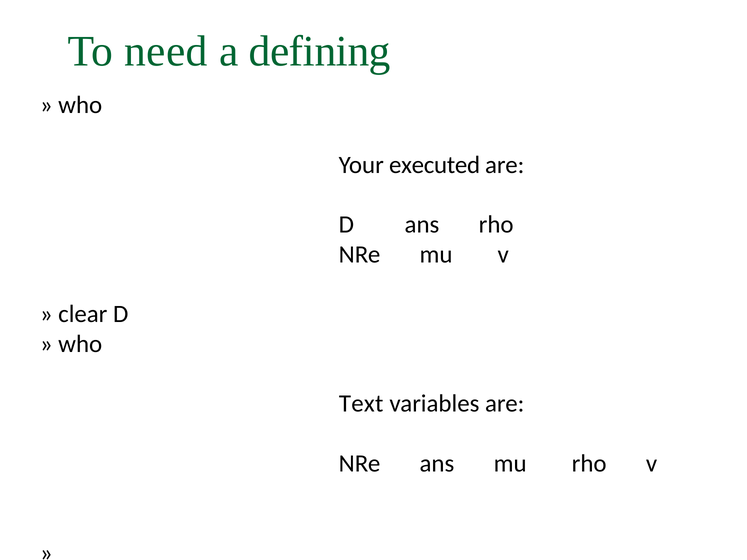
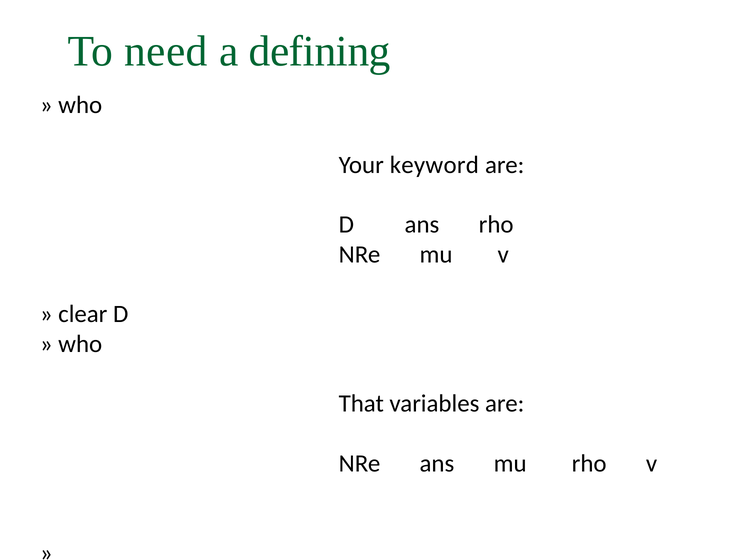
executed: executed -> keyword
Text: Text -> That
